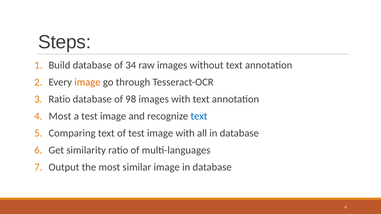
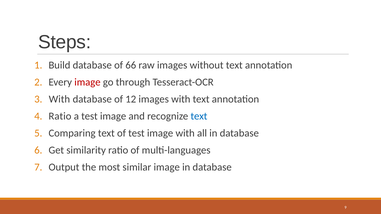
34: 34 -> 66
image at (87, 82) colour: orange -> red
Ratio at (60, 99): Ratio -> With
98: 98 -> 12
Most at (60, 116): Most -> Ratio
